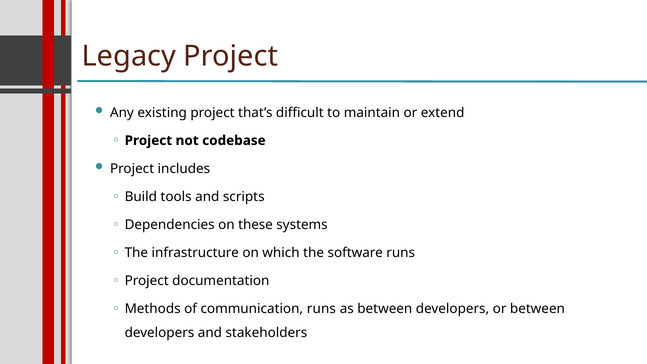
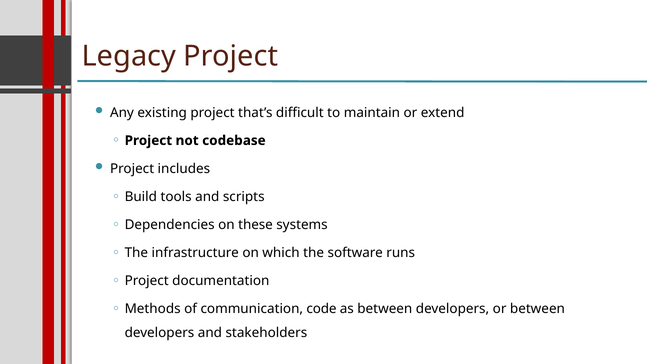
communication runs: runs -> code
